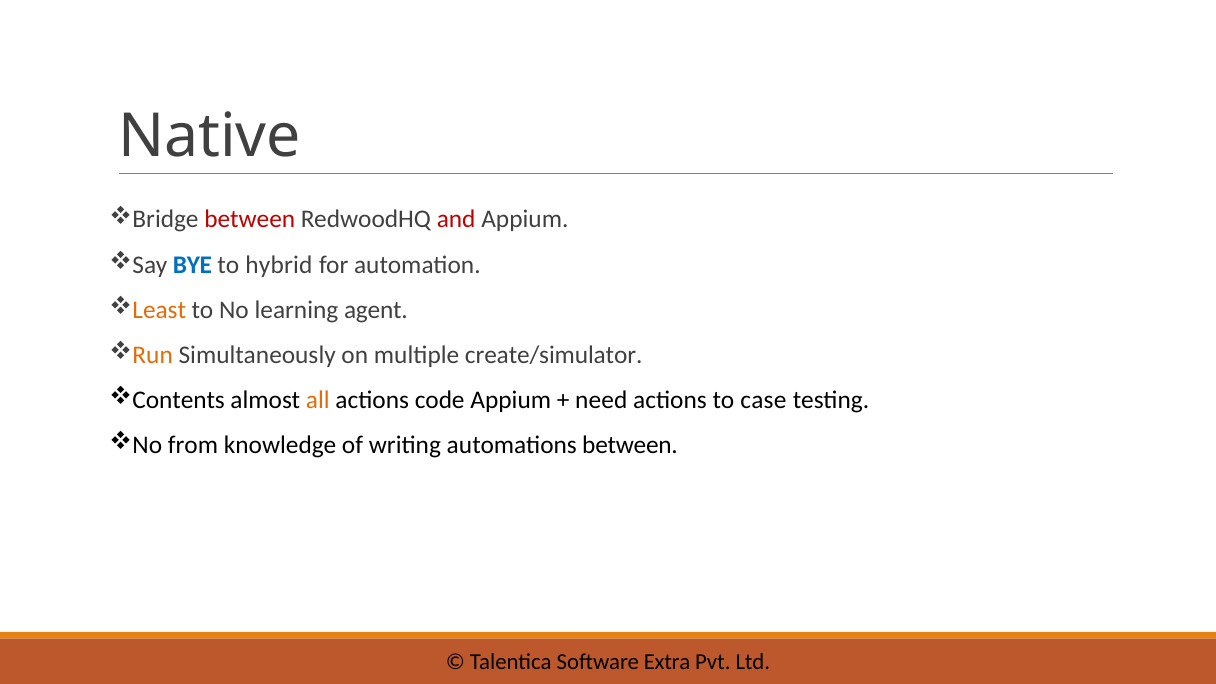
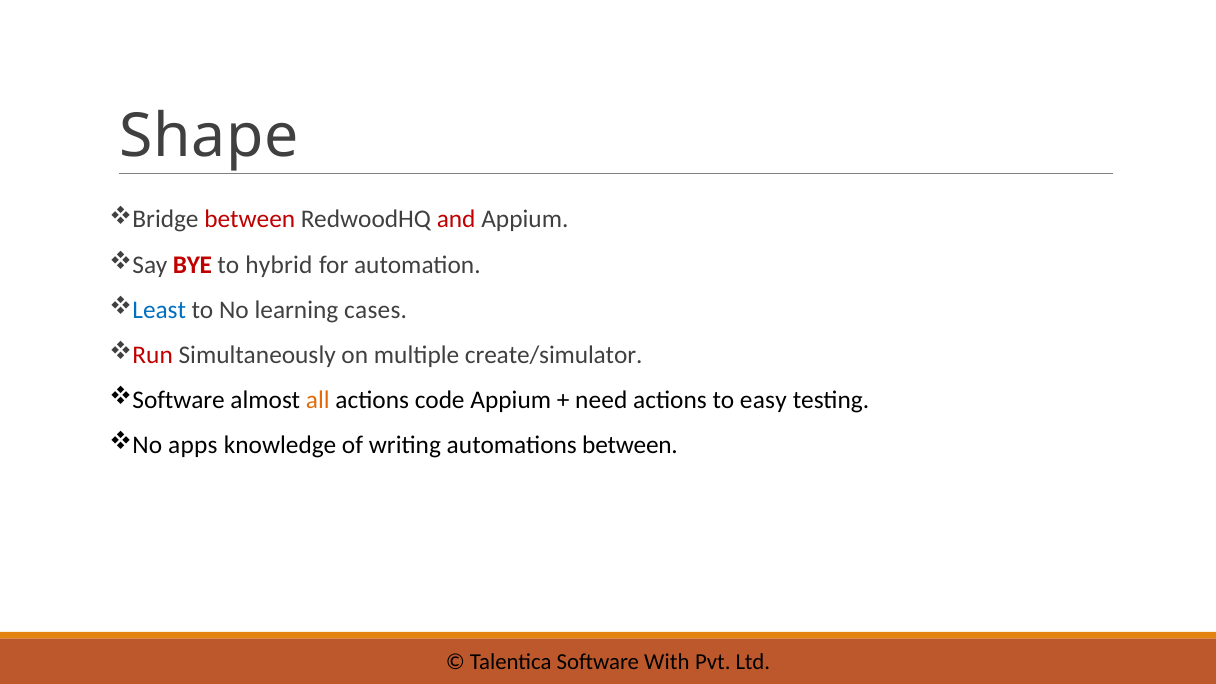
Native: Native -> Shape
BYE colour: blue -> red
Least colour: orange -> blue
agent: agent -> cases
Run colour: orange -> red
Contents at (179, 400): Contents -> Software
case: case -> easy
from: from -> apps
Extra: Extra -> With
